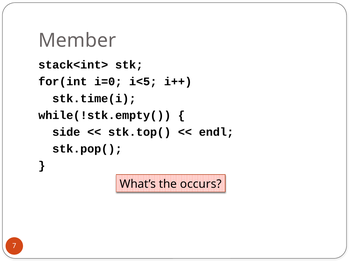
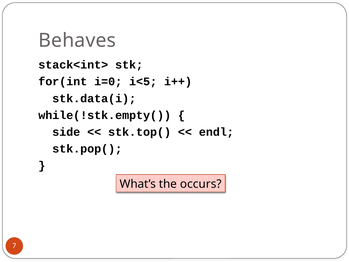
Member: Member -> Behaves
stk.time(i: stk.time(i -> stk.data(i
